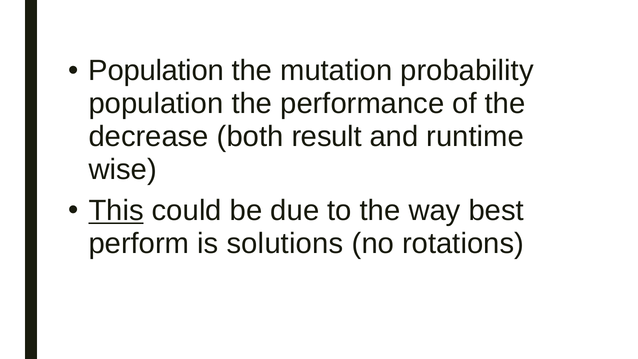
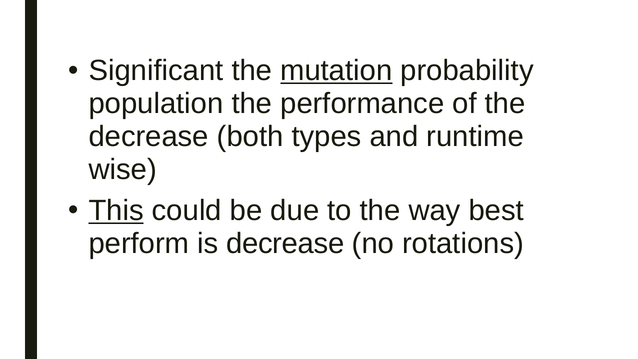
Population at (156, 71): Population -> Significant
mutation underline: none -> present
result: result -> types
is solutions: solutions -> decrease
